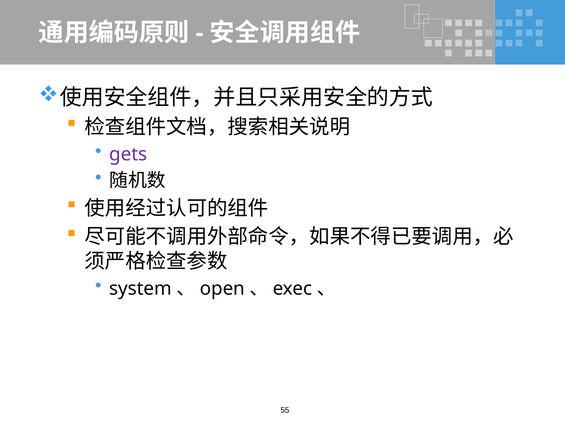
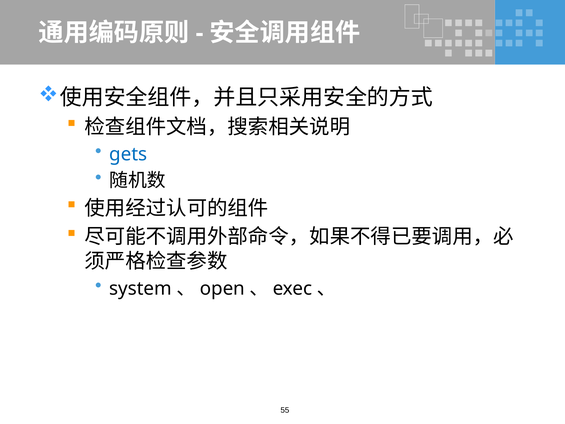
gets colour: purple -> blue
